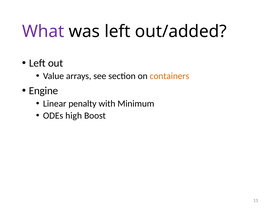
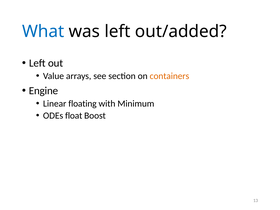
What colour: purple -> blue
penalty: penalty -> floating
high: high -> float
